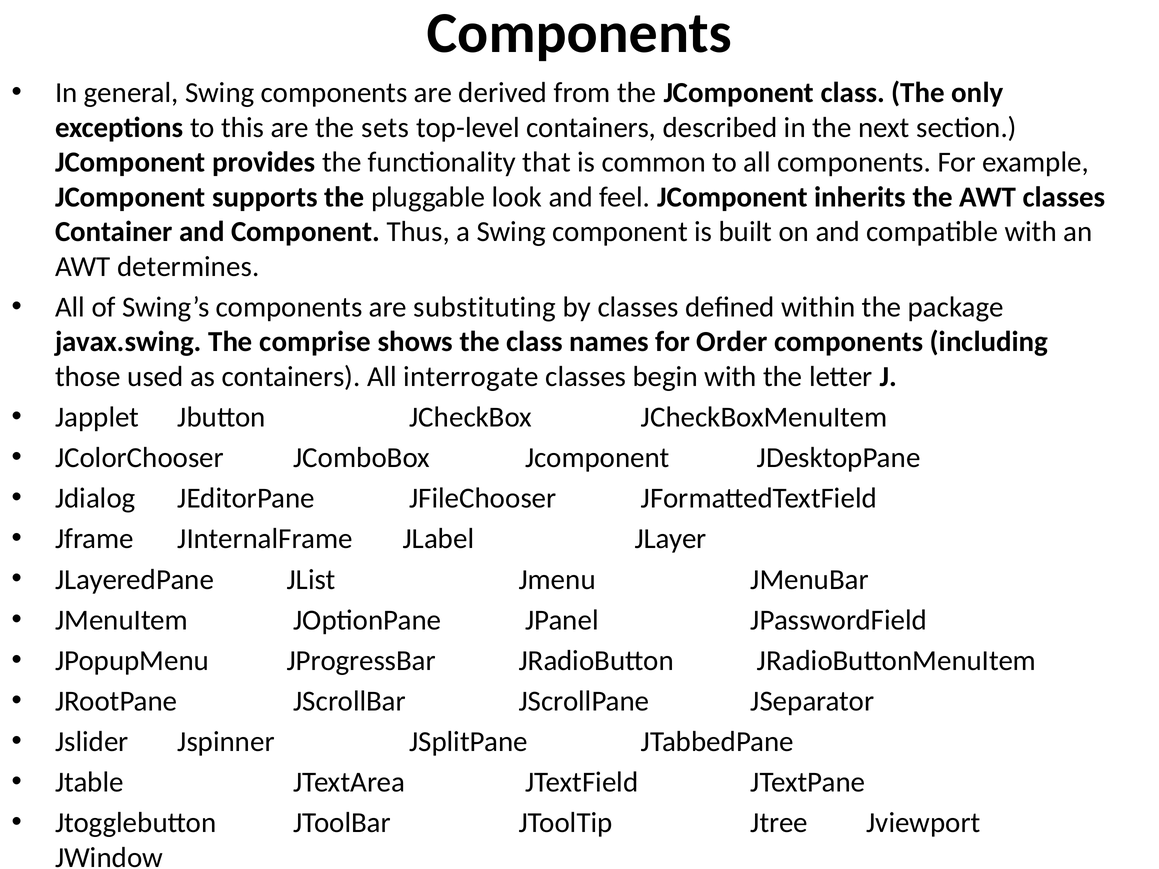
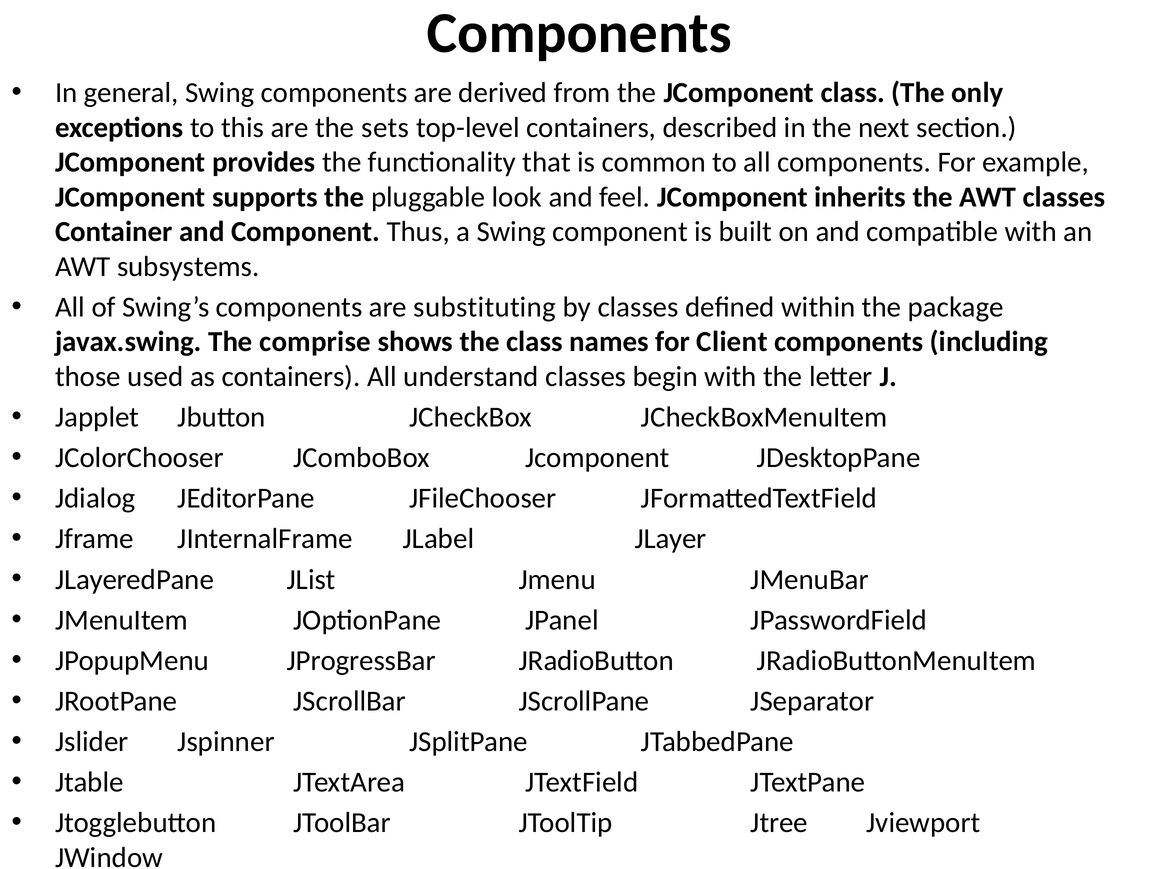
determines: determines -> subsystems
Order: Order -> Client
interrogate: interrogate -> understand
